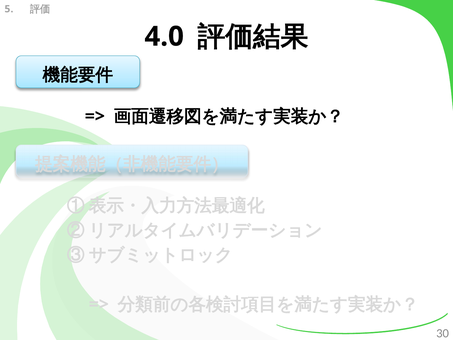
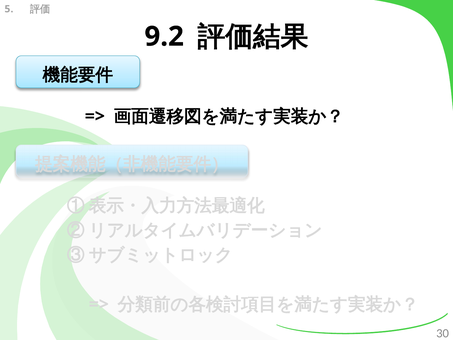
4.0: 4.0 -> 9.2
